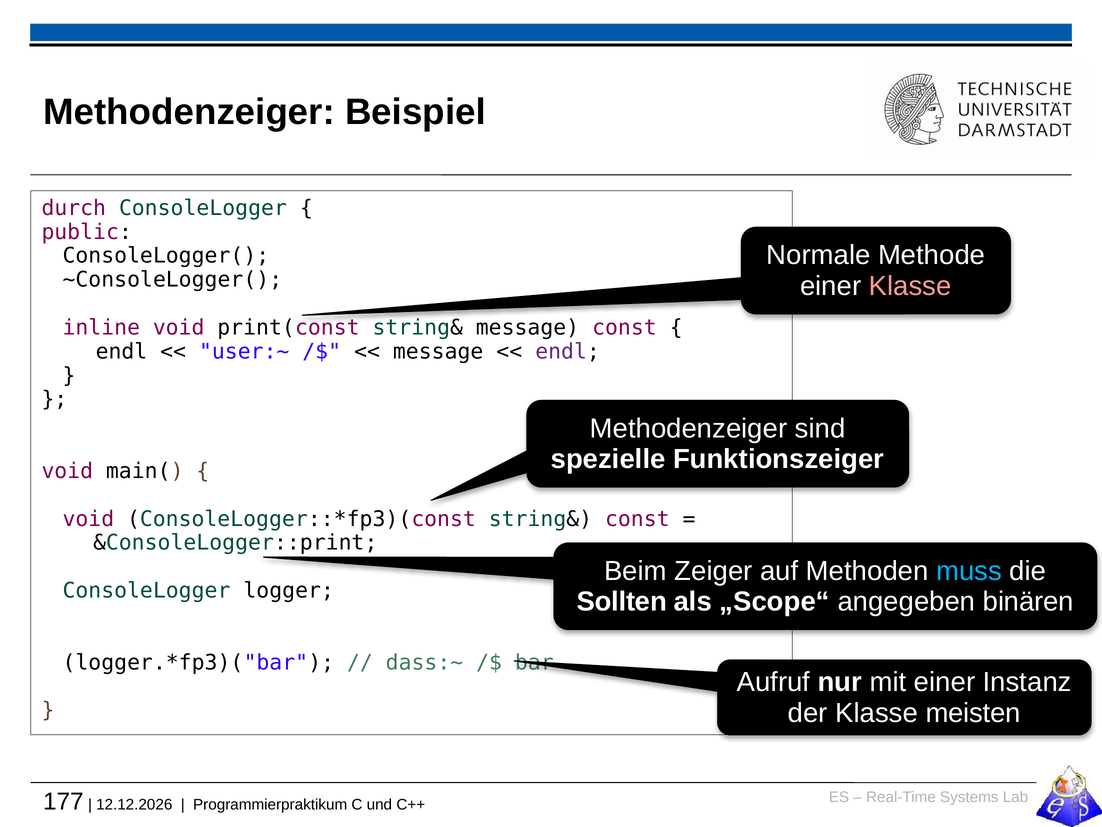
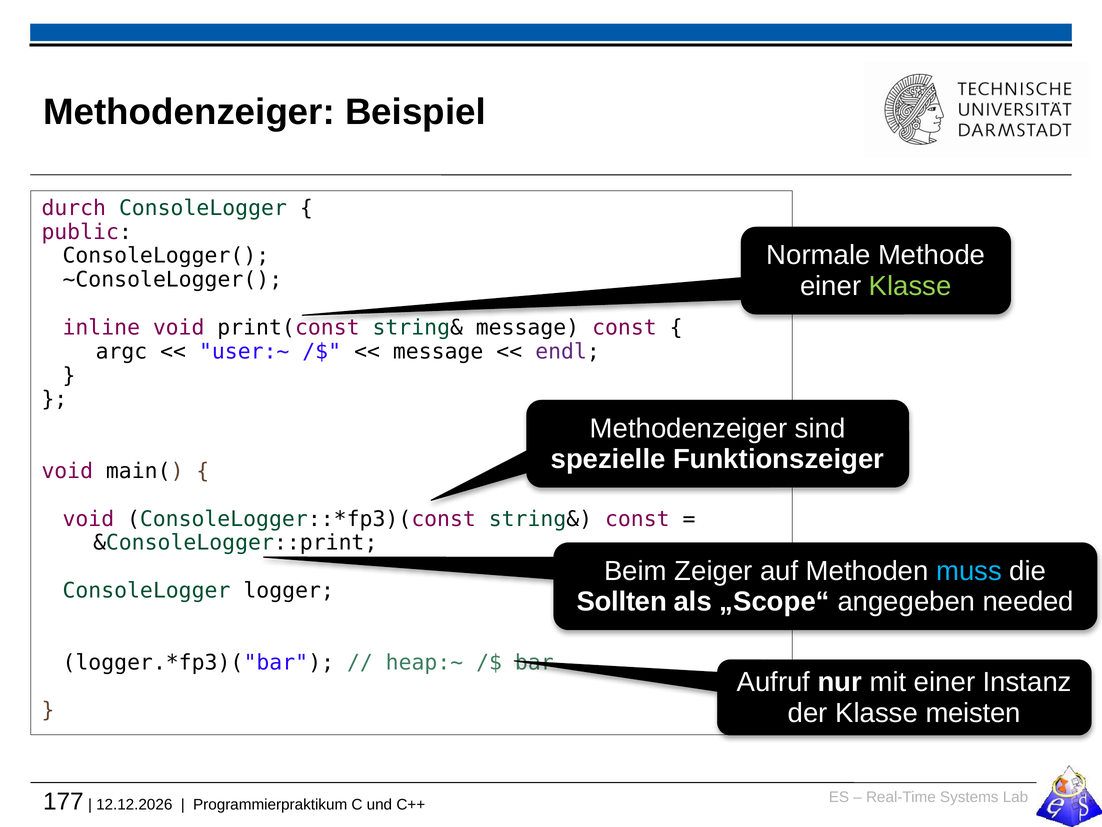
Klasse at (910, 286) colour: pink -> light green
endl at (121, 351): endl -> argc
binären: binären -> needed
dass:~: dass:~ -> heap:~
